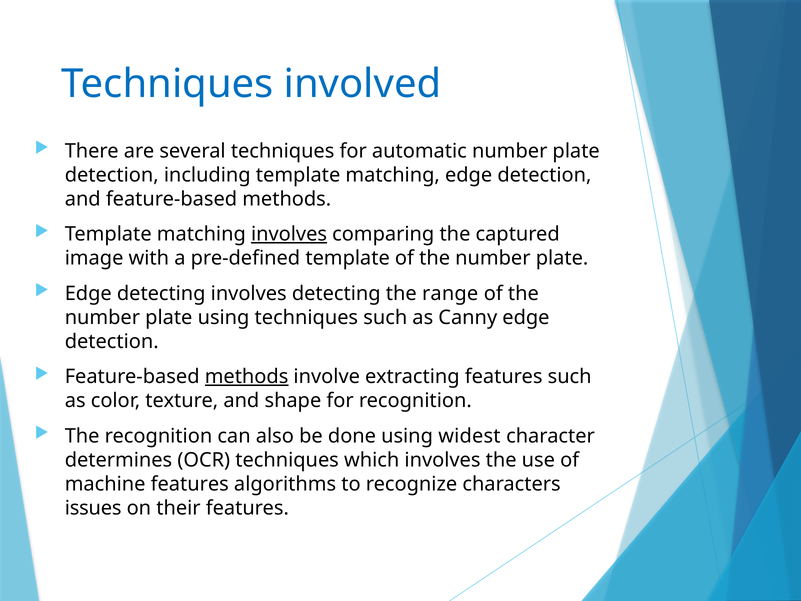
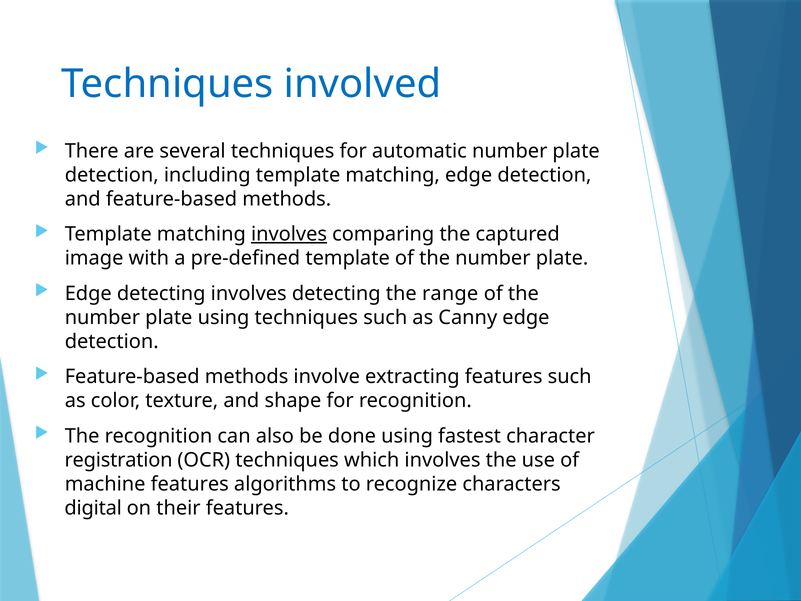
methods at (247, 377) underline: present -> none
widest: widest -> fastest
determines: determines -> registration
issues: issues -> digital
